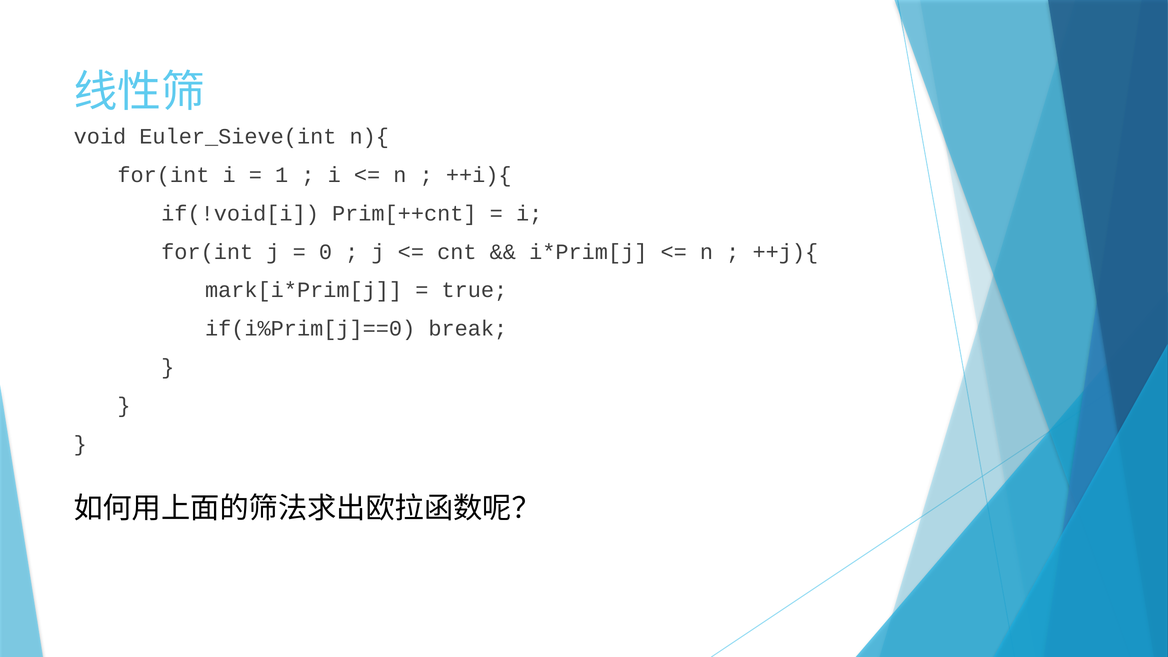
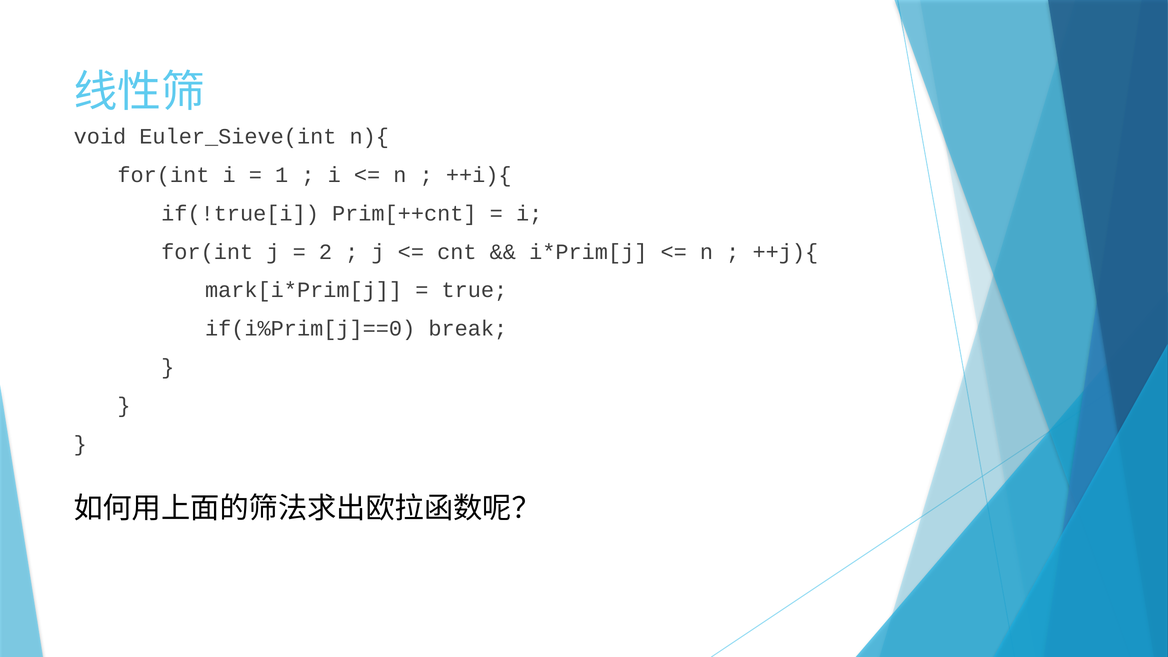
if(!void[i: if(!void[i -> if(!true[i
0: 0 -> 2
